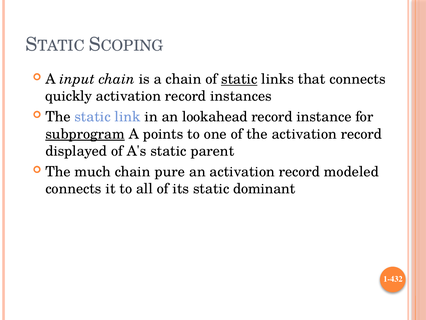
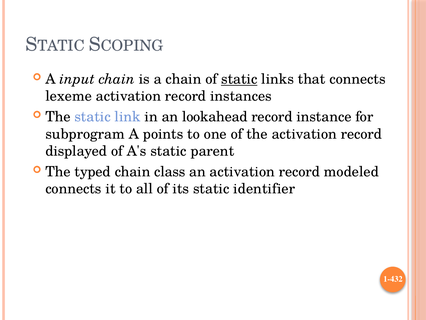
quickly: quickly -> lexeme
subprogram underline: present -> none
much: much -> typed
pure: pure -> class
dominant: dominant -> identifier
